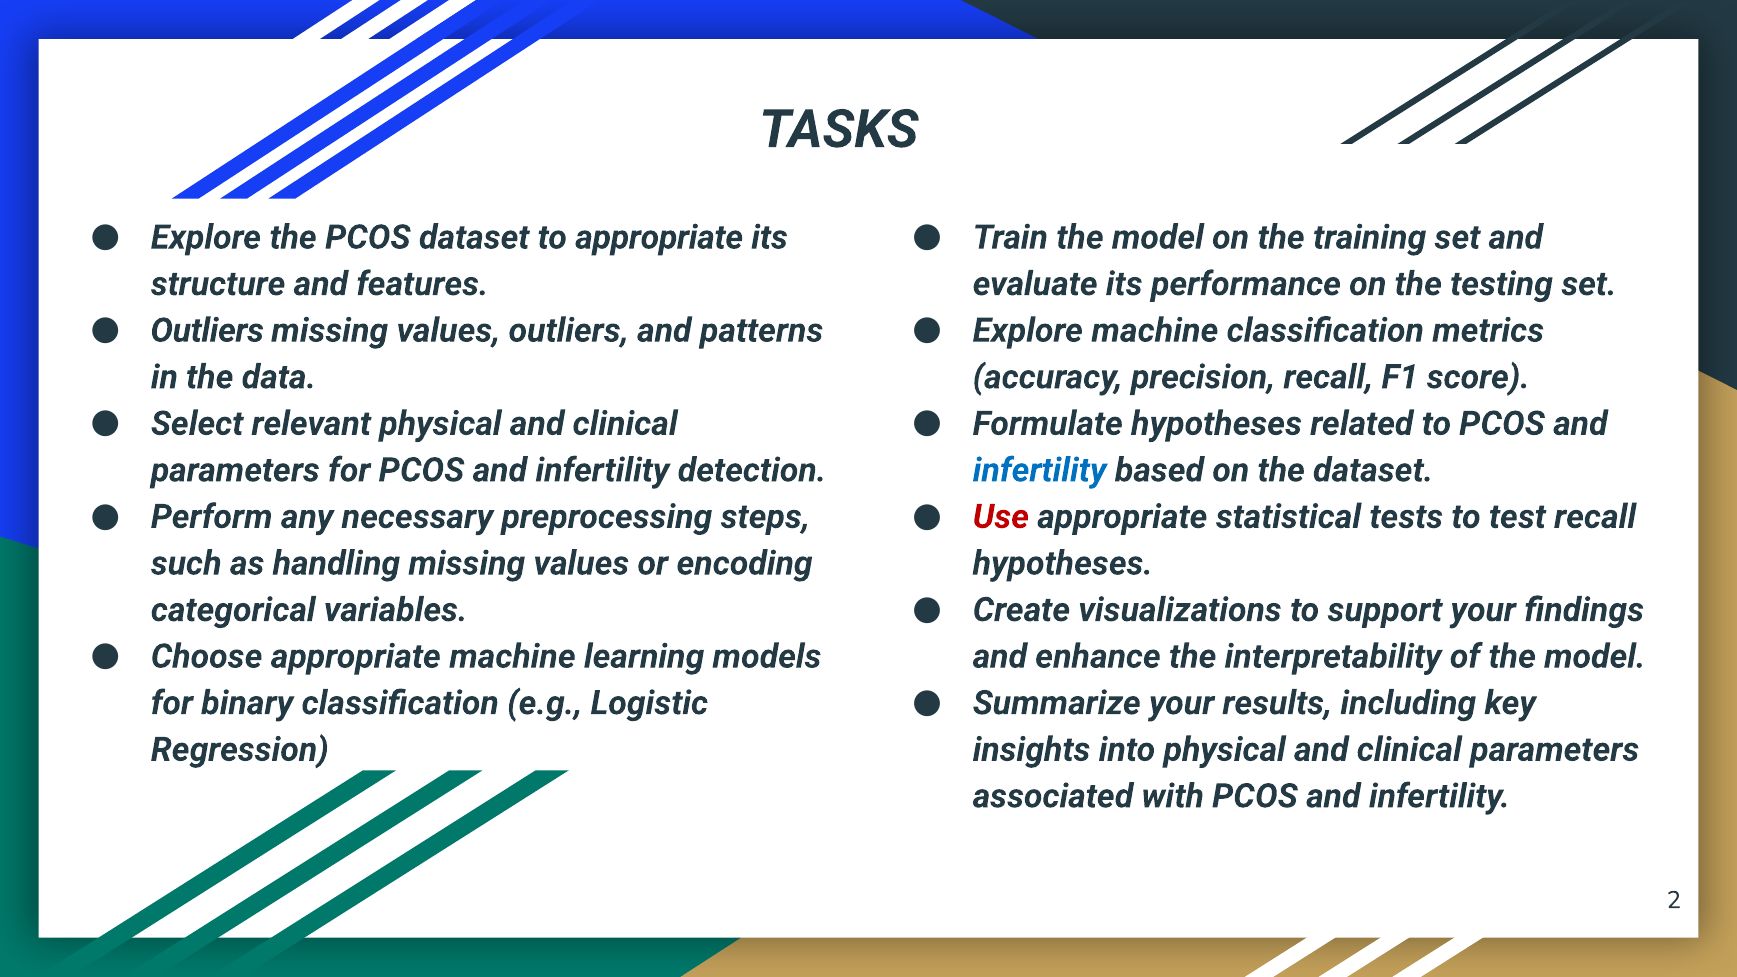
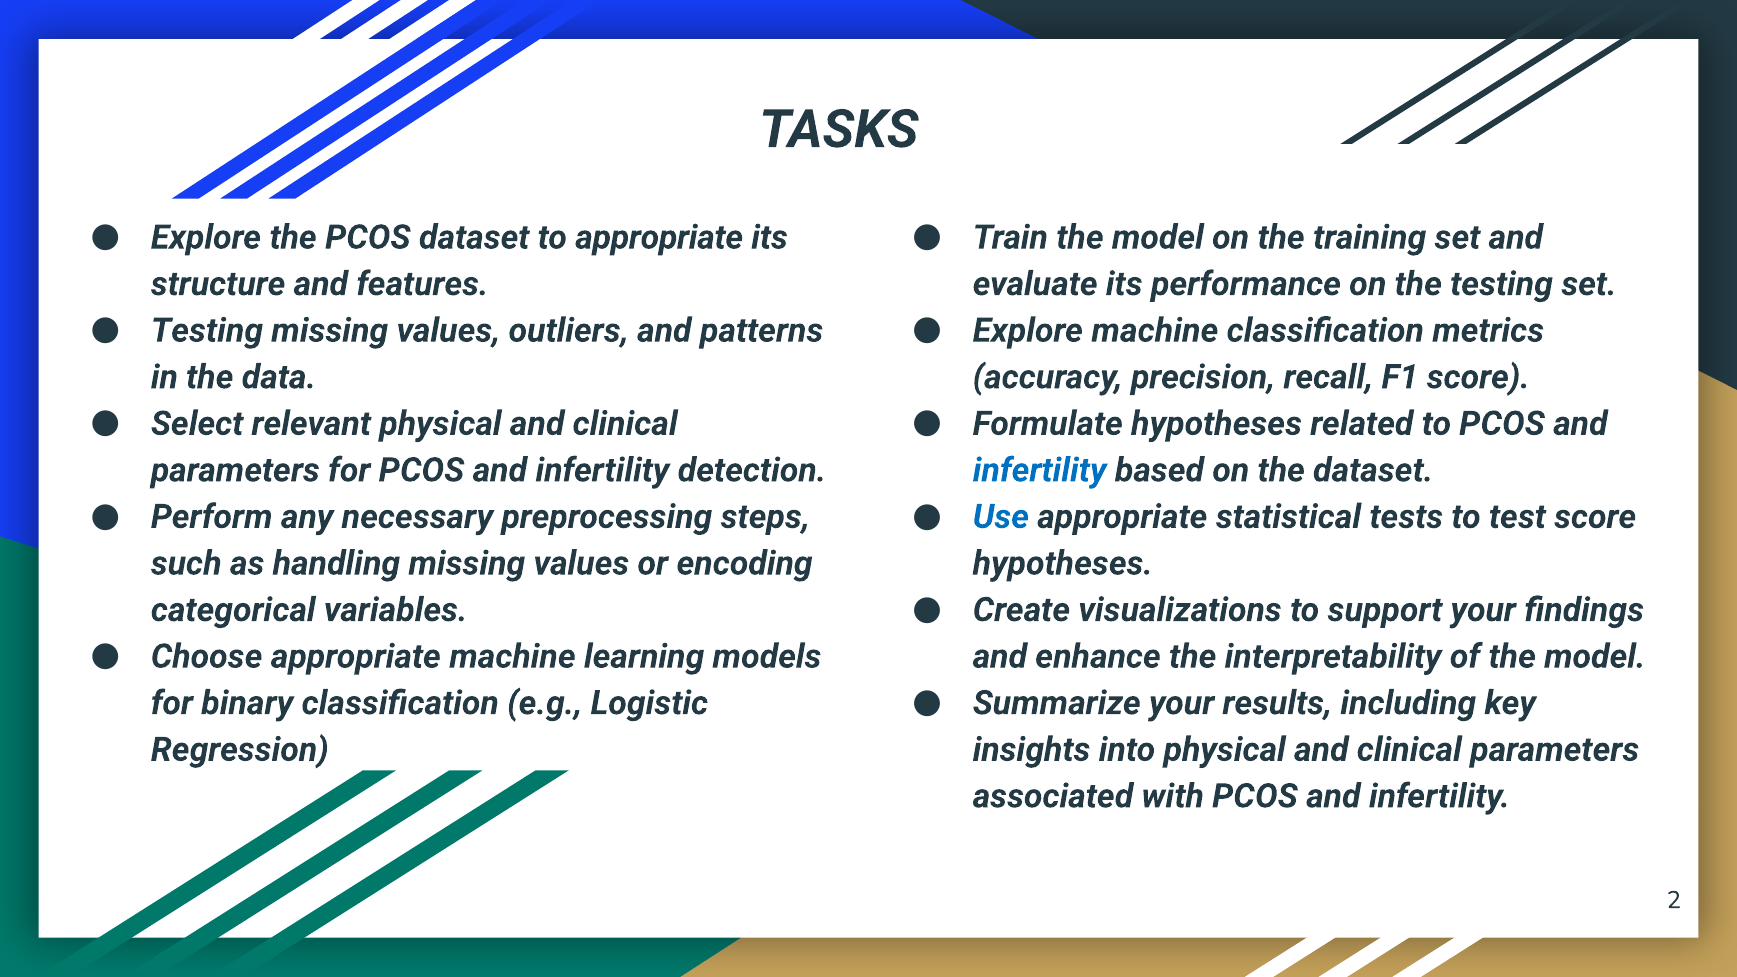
Outliers at (207, 331): Outliers -> Testing
Use colour: red -> blue
test recall: recall -> score
